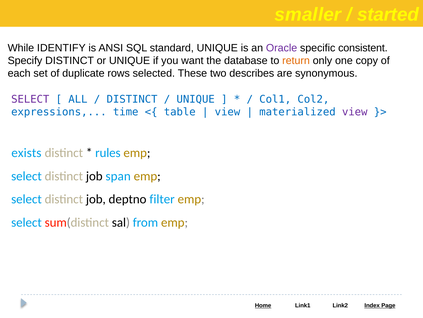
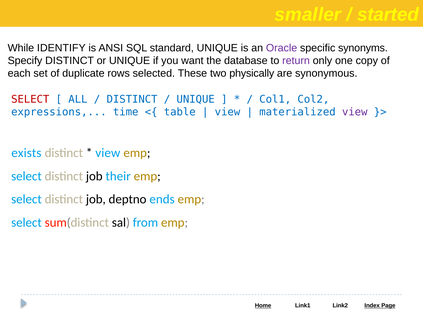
consistent: consistent -> synonyms
return colour: orange -> purple
describes: describes -> physically
SELECT at (30, 99) colour: purple -> red
rules at (108, 152): rules -> view
span: span -> their
filter: filter -> ends
